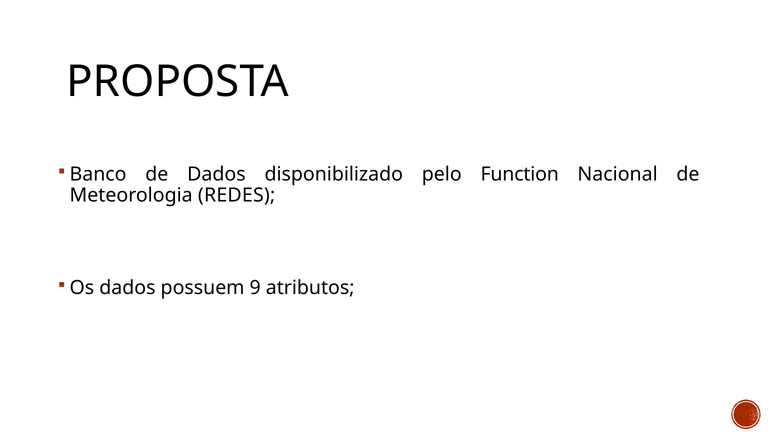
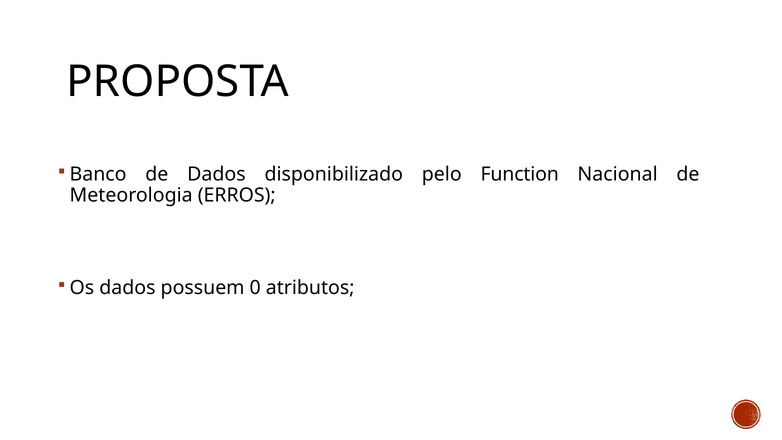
REDES: REDES -> ERROS
9: 9 -> 0
